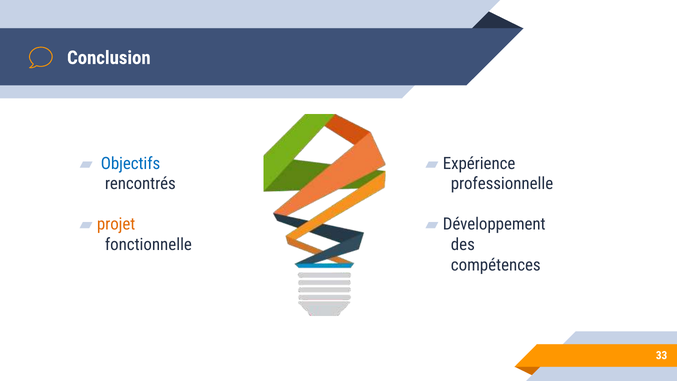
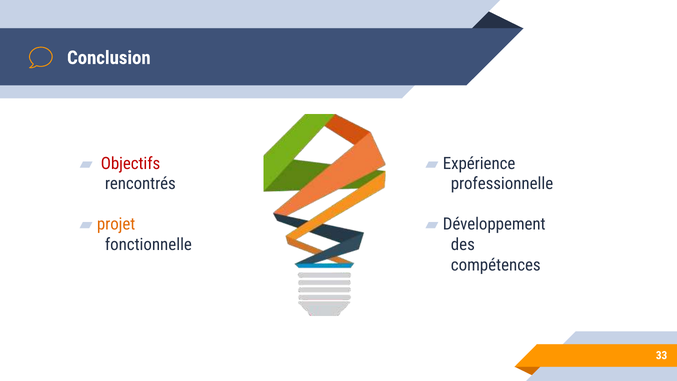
Objectifs colour: blue -> red
